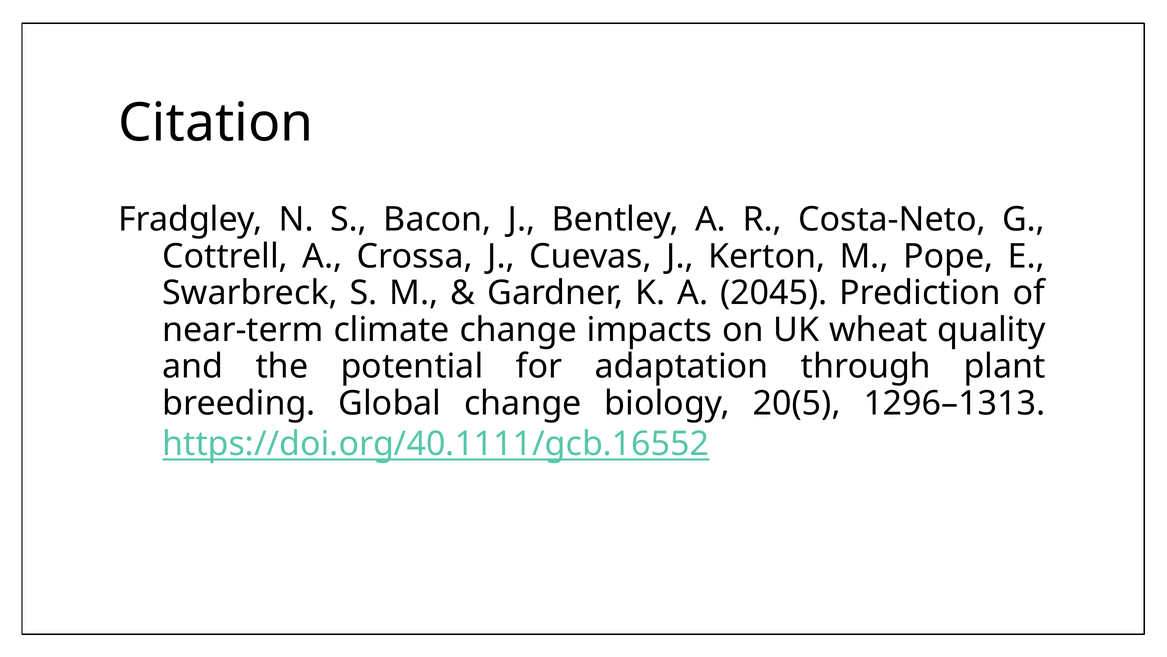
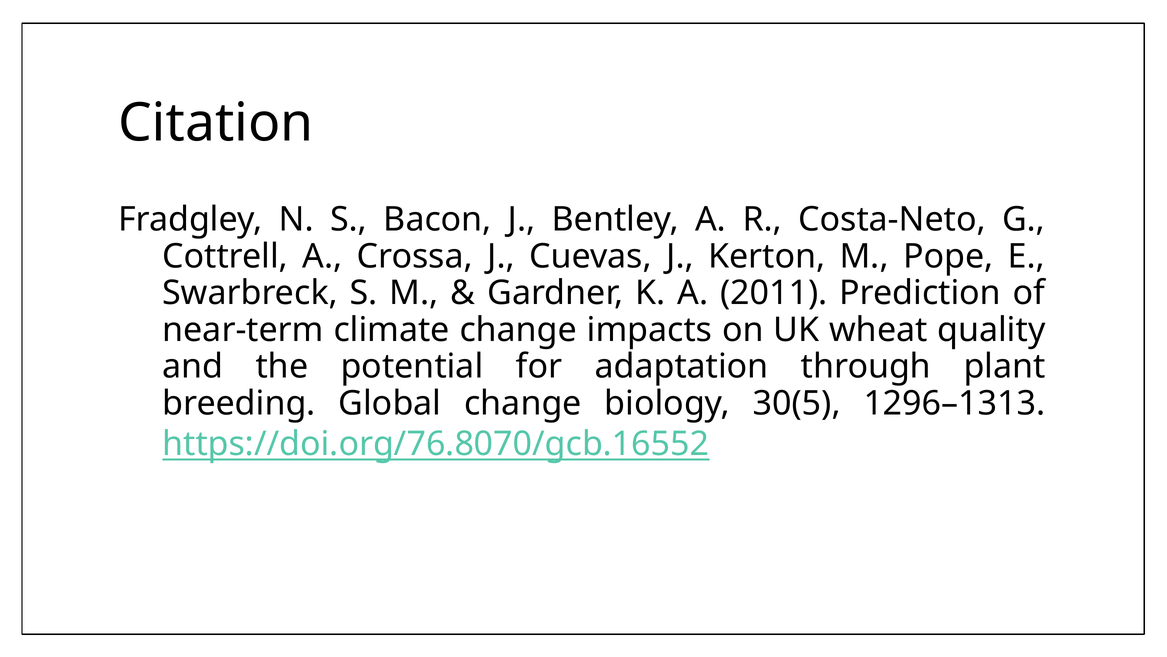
2045: 2045 -> 2011
20(5: 20(5 -> 30(5
https://doi.org/40.1111/gcb.16552: https://doi.org/40.1111/gcb.16552 -> https://doi.org/76.8070/gcb.16552
